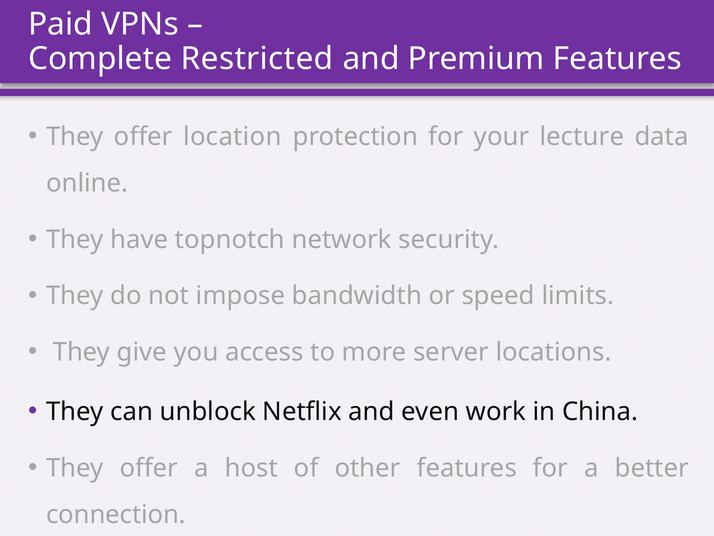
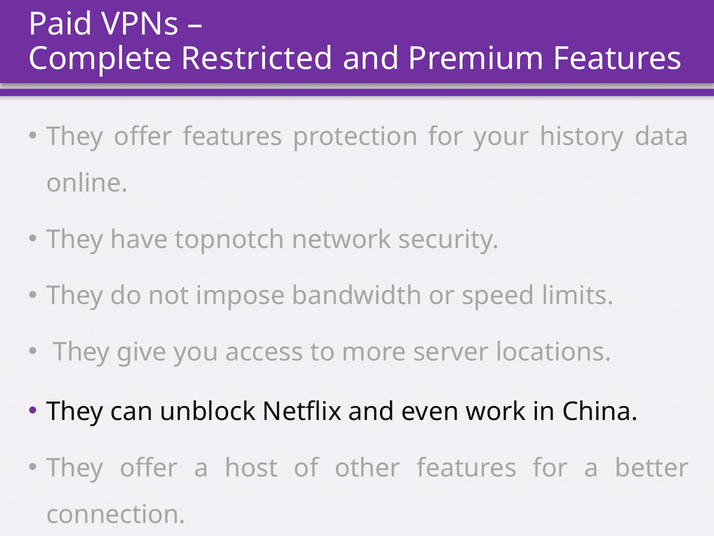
offer location: location -> features
lecture: lecture -> history
